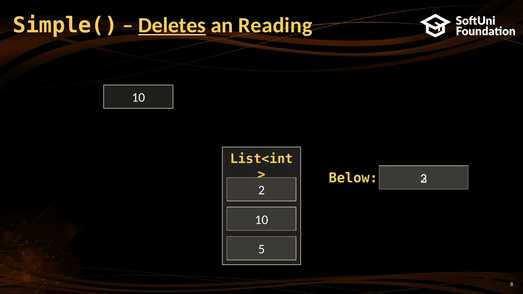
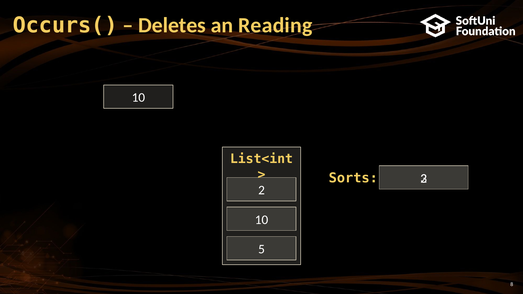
Simple(: Simple( -> Occurs(
Deletes underline: present -> none
Below: Below -> Sorts
